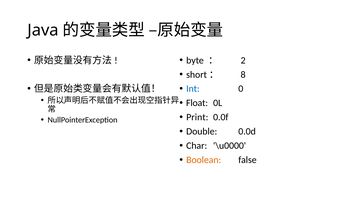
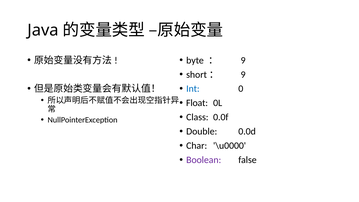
2 at (243, 60): 2 -> 9
short： 8: 8 -> 9
Print: Print -> Class
Boolean colour: orange -> purple
